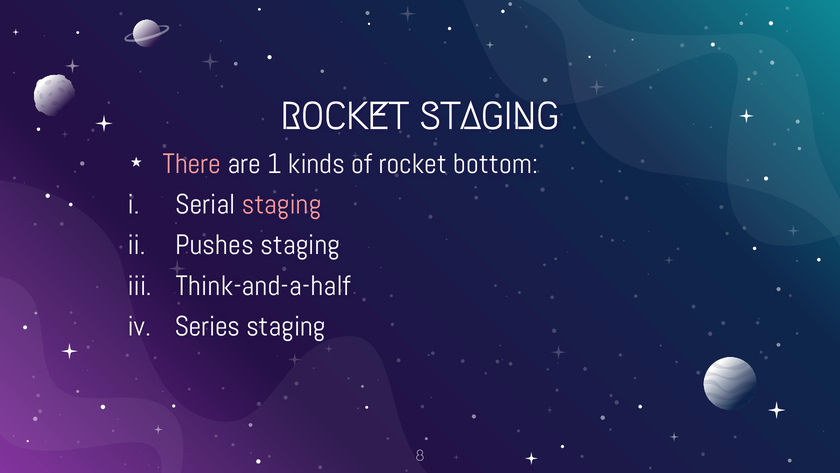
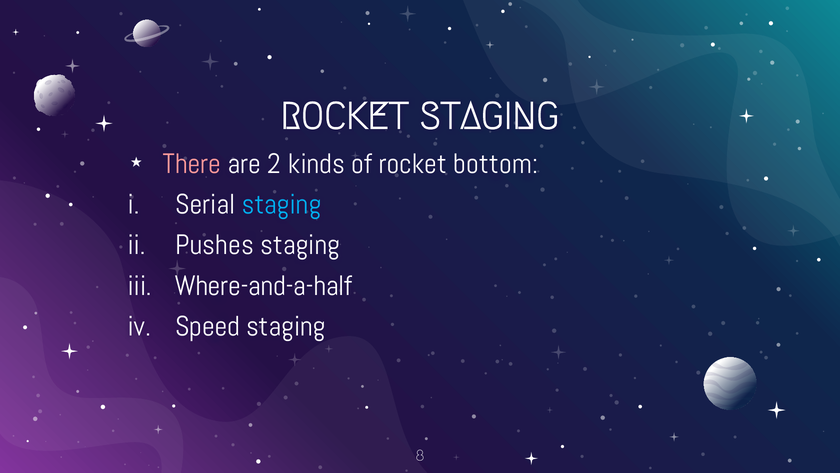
1: 1 -> 2
staging at (281, 204) colour: pink -> light blue
Think-and-a-half: Think-and-a-half -> Where-and-a-half
Series: Series -> Speed
